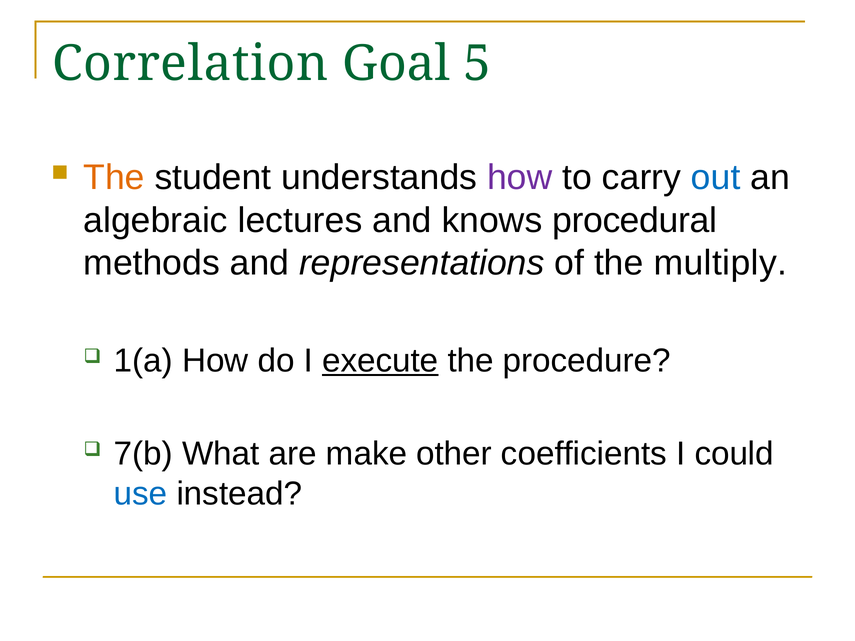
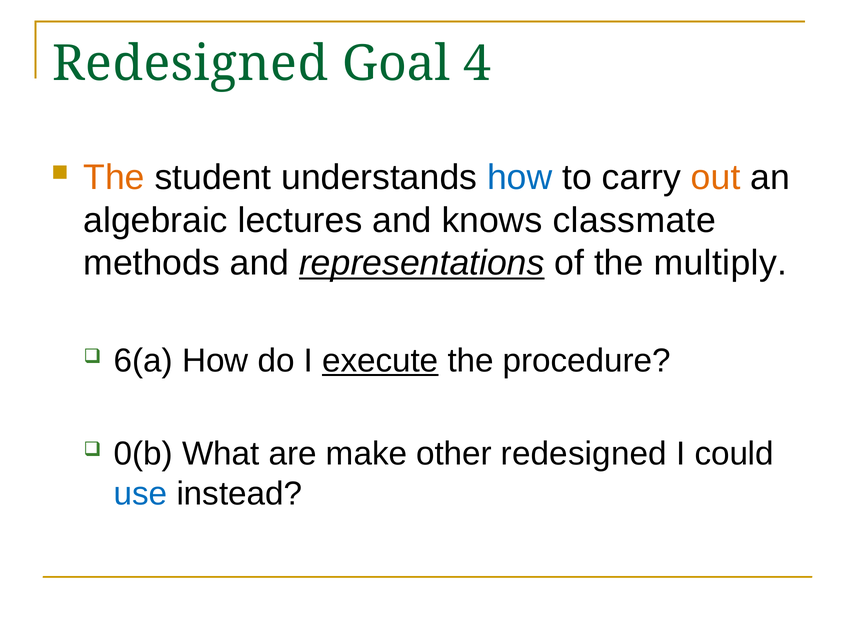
Correlation at (190, 64): Correlation -> Redesigned
5: 5 -> 4
how at (520, 178) colour: purple -> blue
out colour: blue -> orange
procedural: procedural -> classmate
representations underline: none -> present
1(a: 1(a -> 6(a
7(b: 7(b -> 0(b
other coefficients: coefficients -> redesigned
